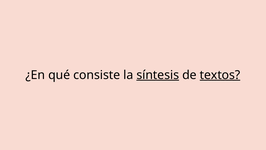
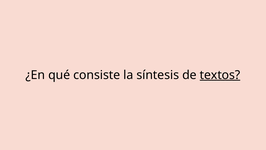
síntesis underline: present -> none
